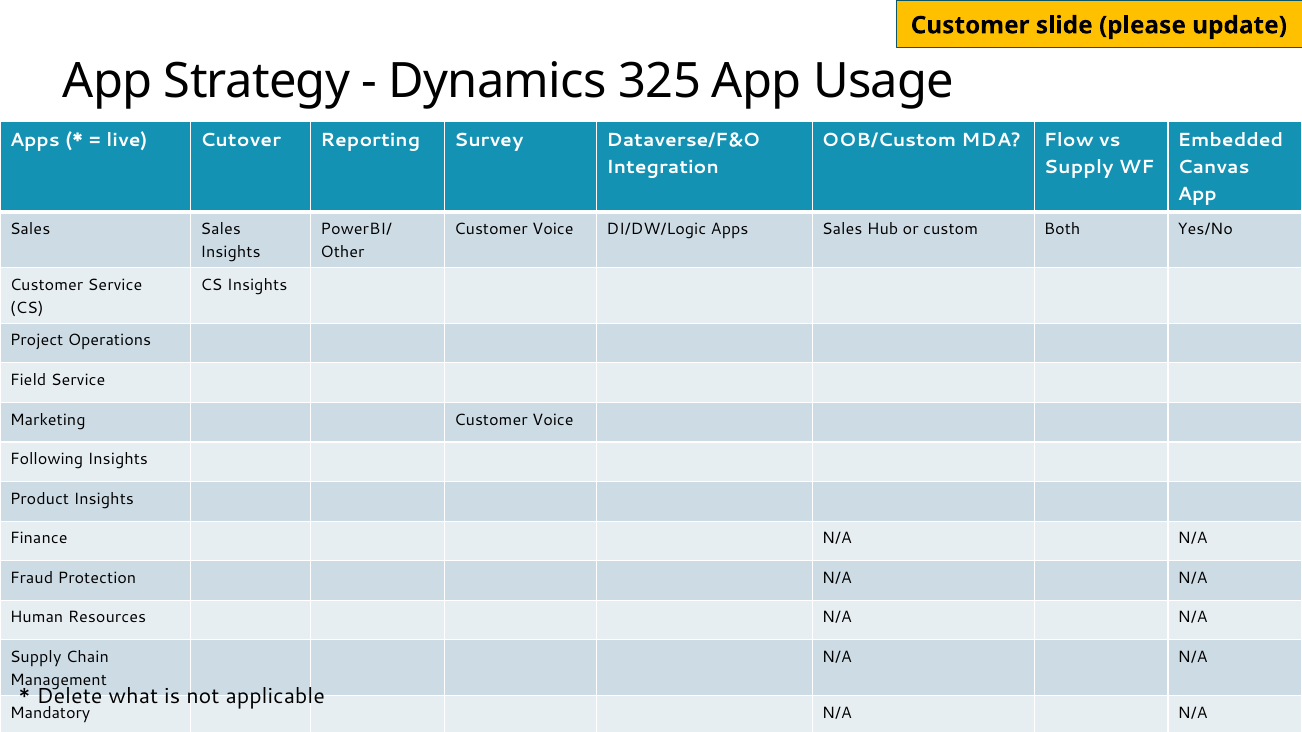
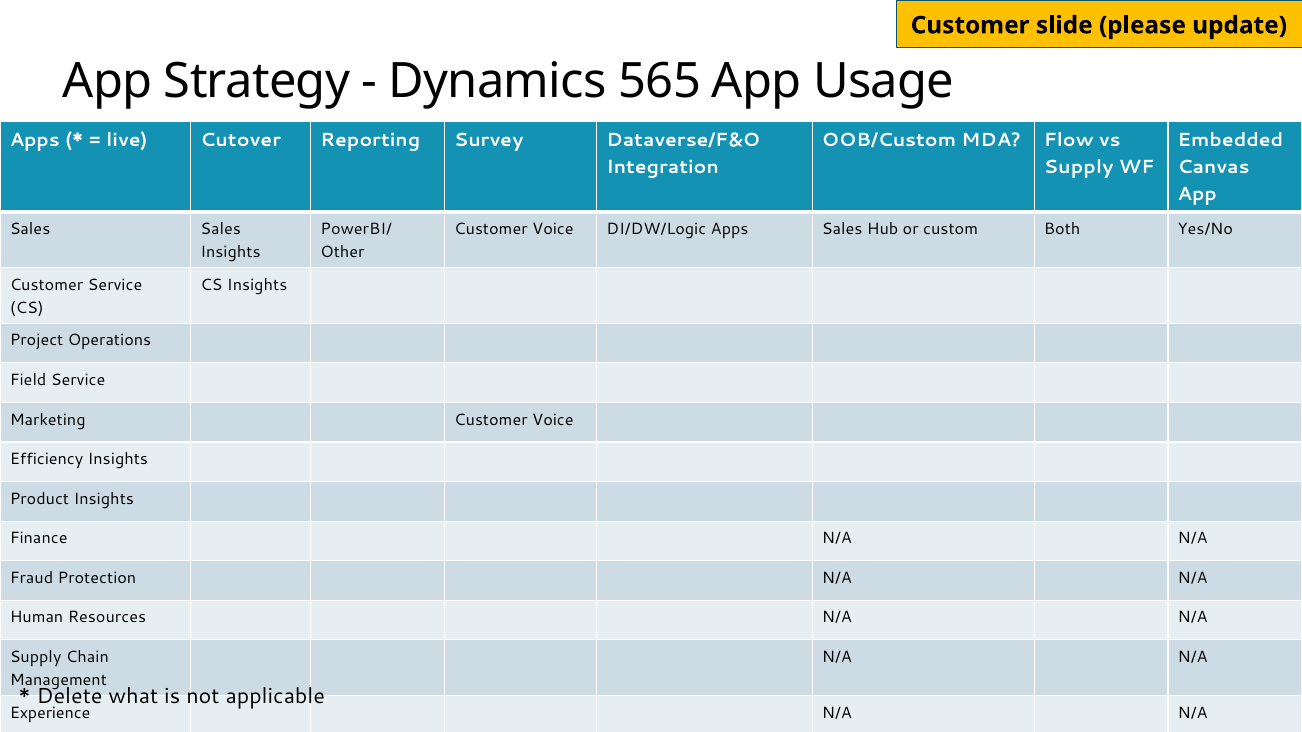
325: 325 -> 565
Following: Following -> Efficiency
Mandatory: Mandatory -> Experience
